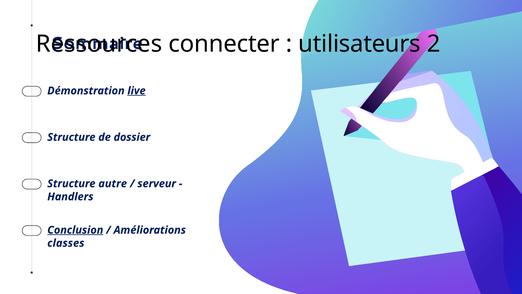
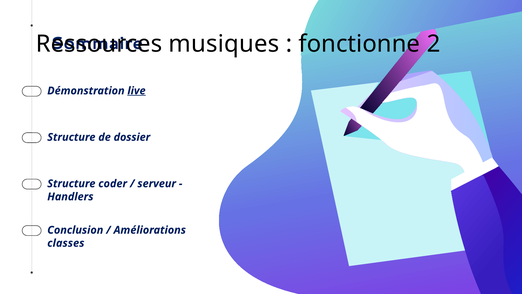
connecter: connecter -> musiques
utilisateurs: utilisateurs -> fonctionne
autre: autre -> coder
Conclusion underline: present -> none
